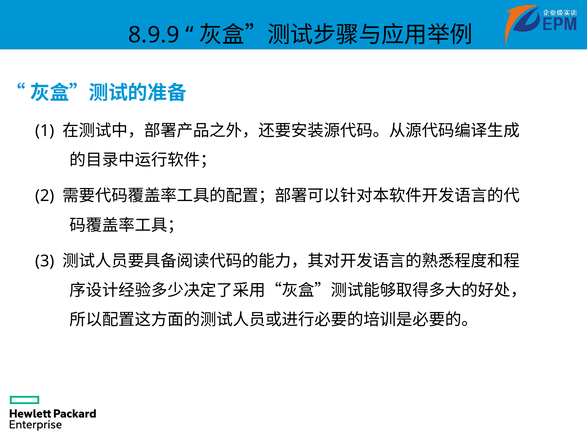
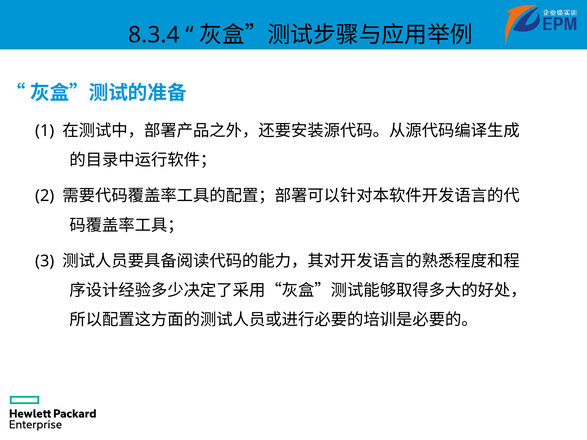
8.9.9: 8.9.9 -> 8.3.4
